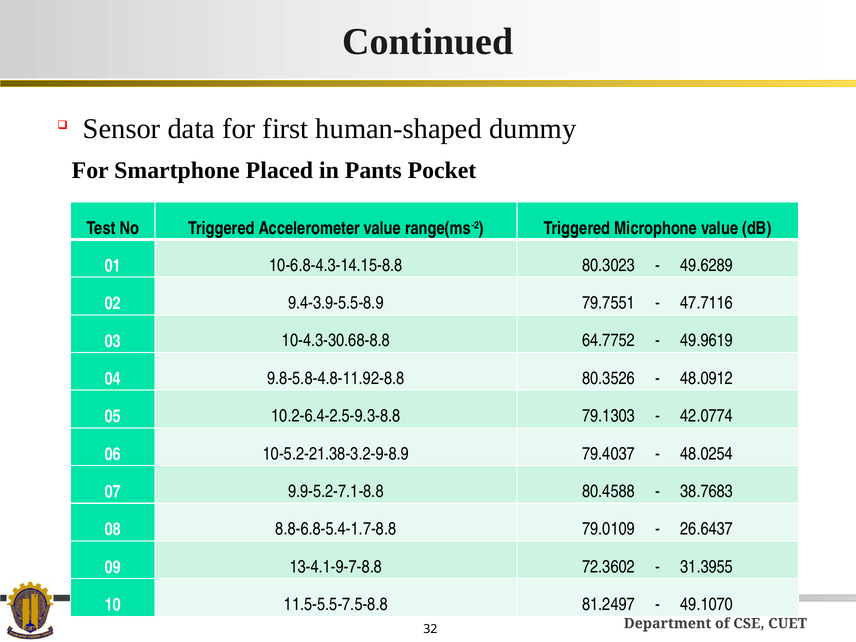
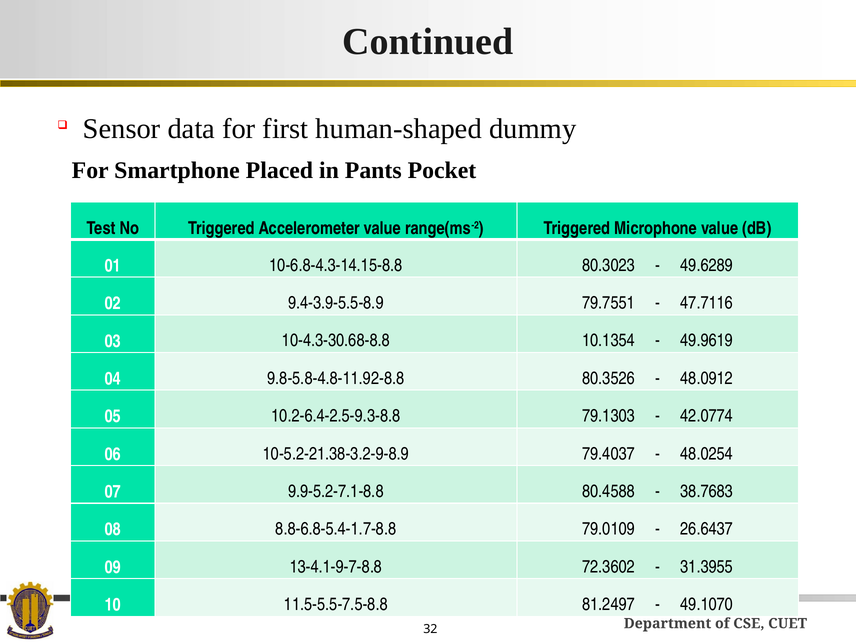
64.7752: 64.7752 -> 10.1354
